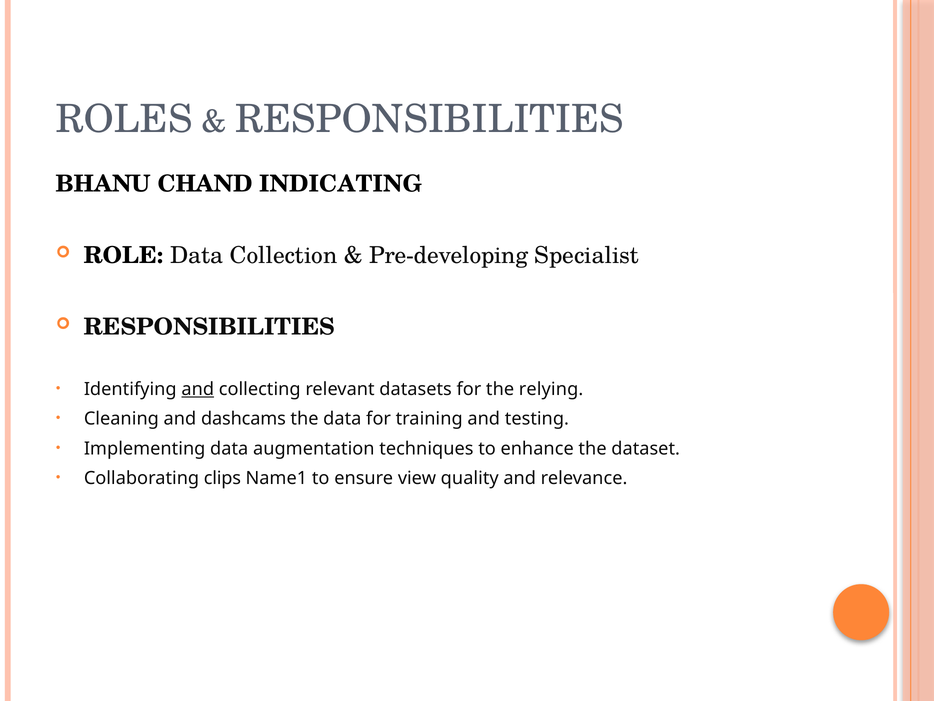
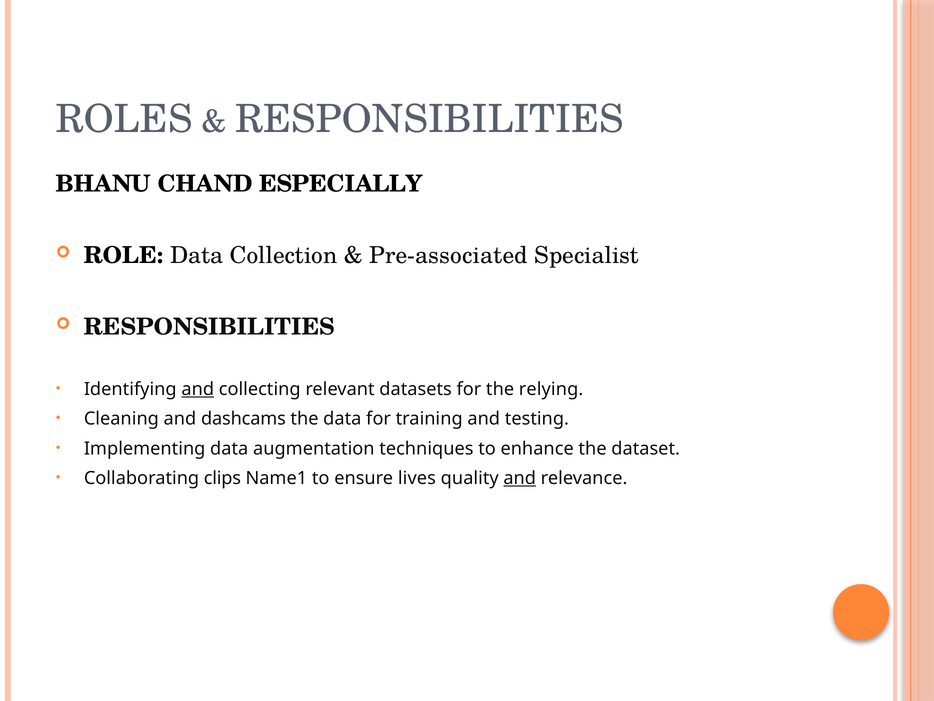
INDICATING: INDICATING -> ESPECIALLY
Pre-developing: Pre-developing -> Pre-associated
view: view -> lives
and at (520, 478) underline: none -> present
